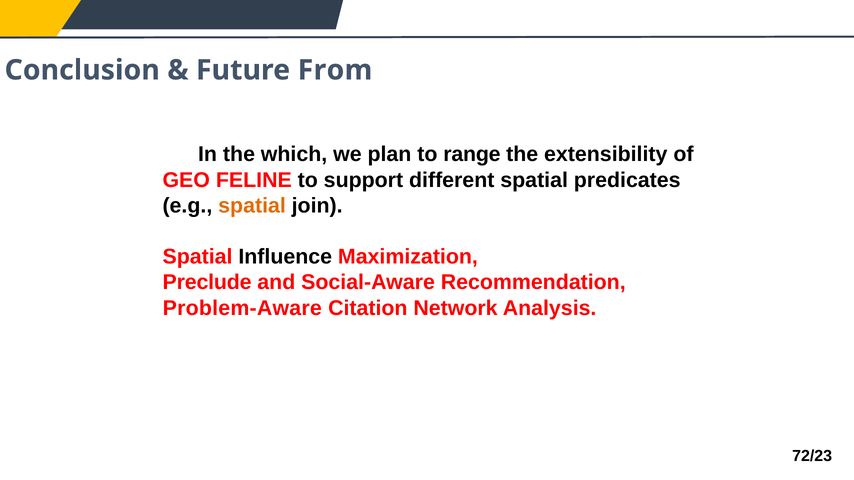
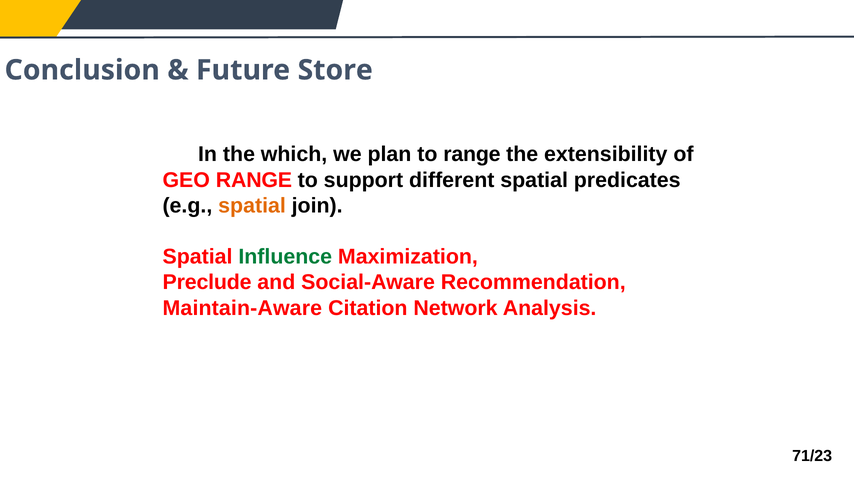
From: From -> Store
GEO FELINE: FELINE -> RANGE
Influence colour: black -> green
Problem-Aware: Problem-Aware -> Maintain-Aware
72/23: 72/23 -> 71/23
